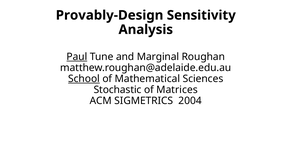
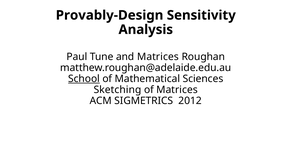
Paul underline: present -> none
and Marginal: Marginal -> Matrices
Stochastic: Stochastic -> Sketching
2004: 2004 -> 2012
